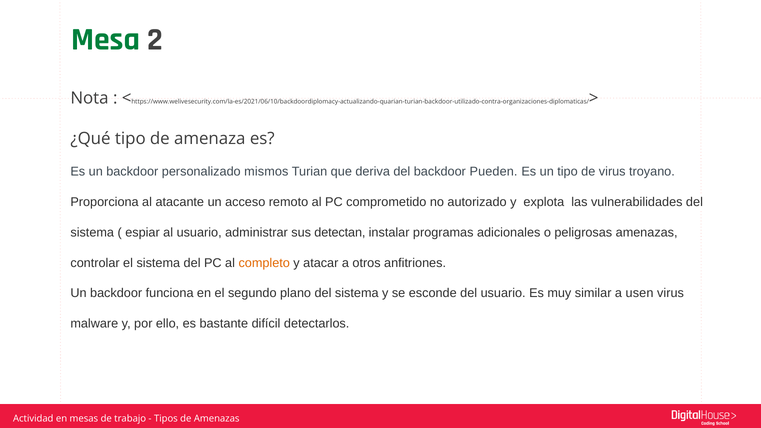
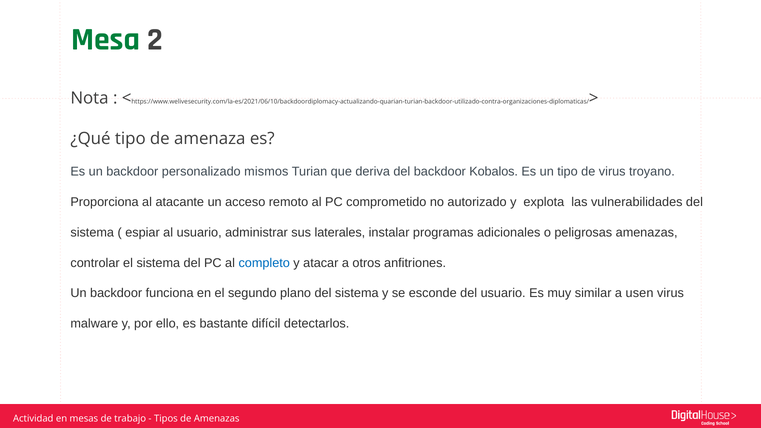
Pueden: Pueden -> Kobalos
detectan: detectan -> laterales
completo colour: orange -> blue
